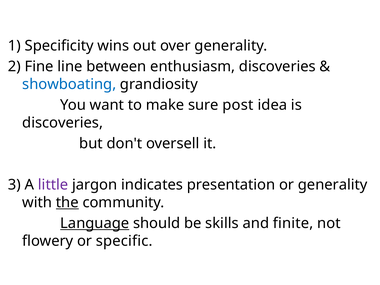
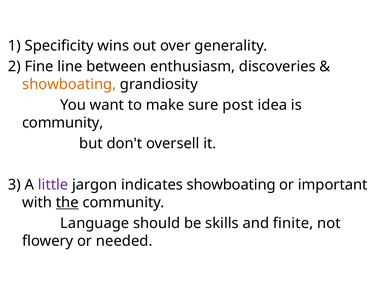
showboating at (69, 84) colour: blue -> orange
discoveries at (63, 123): discoveries -> community
indicates presentation: presentation -> showboating
or generality: generality -> important
Language underline: present -> none
specific: specific -> needed
